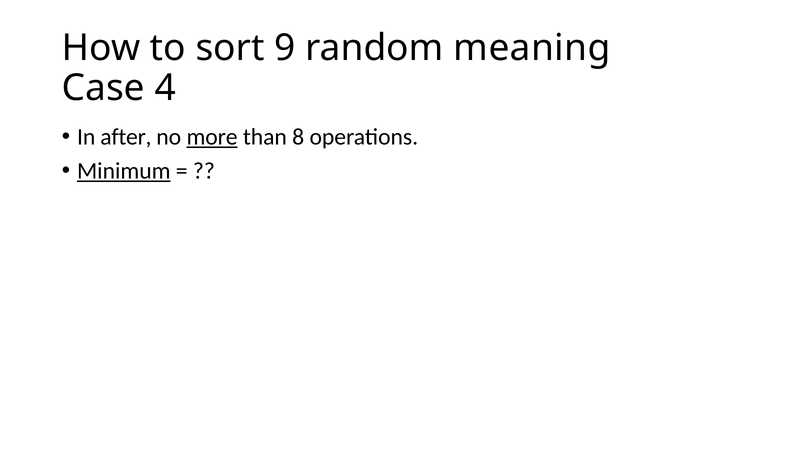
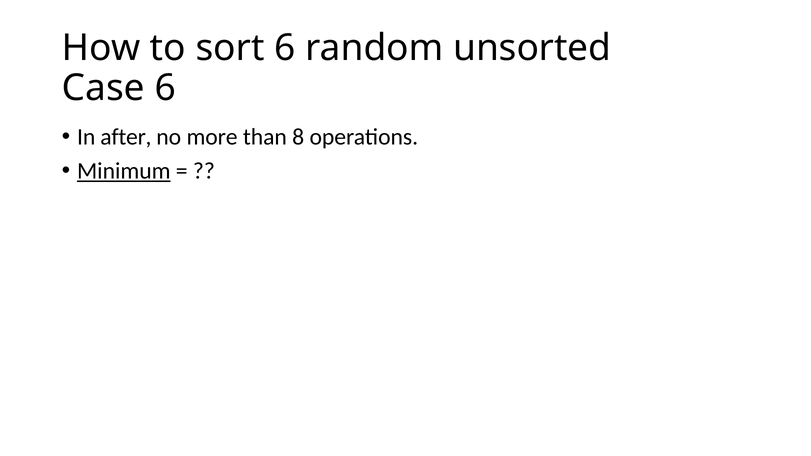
sort 9: 9 -> 6
meaning: meaning -> unsorted
Case 4: 4 -> 6
more underline: present -> none
